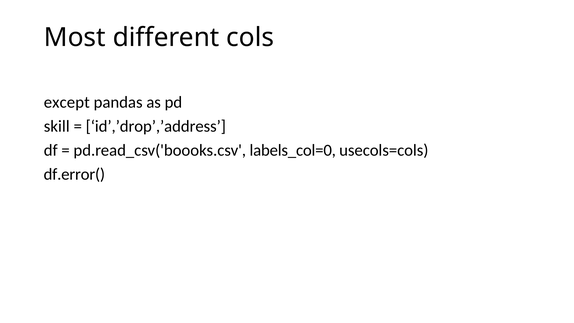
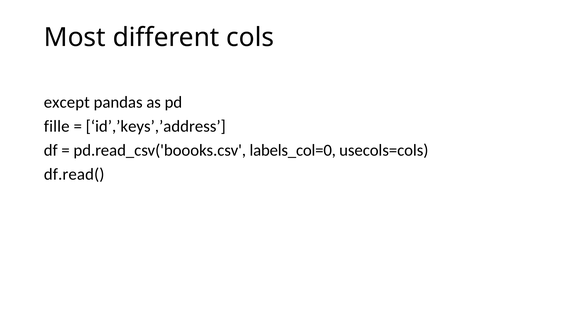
skill: skill -> fille
id’,’drop’,’address: id’,’drop’,’address -> id’,’keys’,’address
df.error(: df.error( -> df.read(
